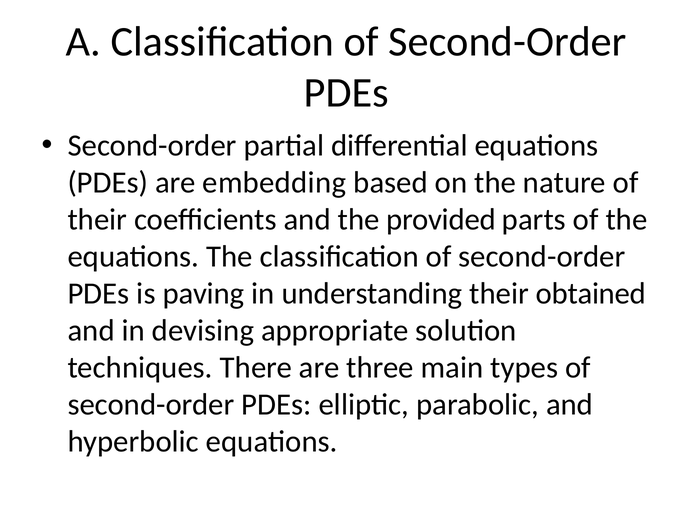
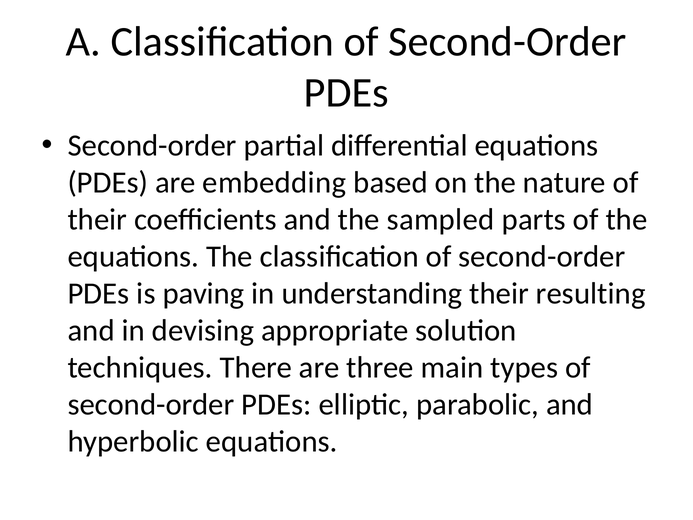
provided: provided -> sampled
obtained: obtained -> resulting
